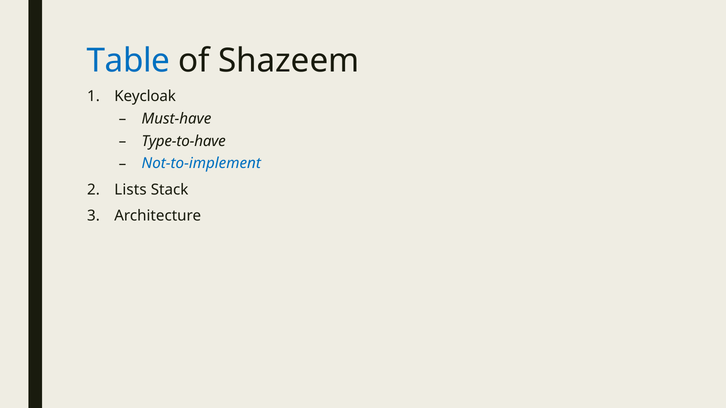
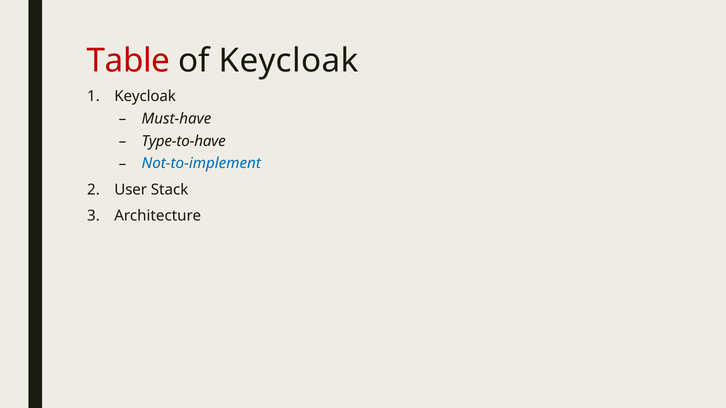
Table colour: blue -> red
of Shazeem: Shazeem -> Keycloak
Lists: Lists -> User
